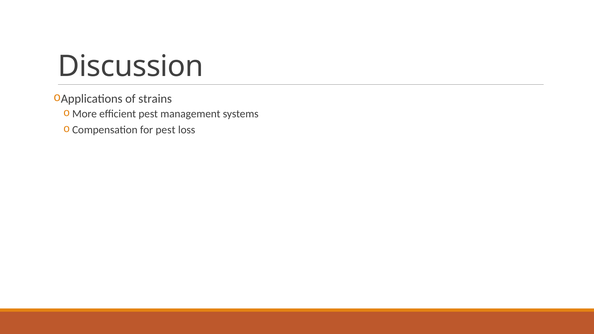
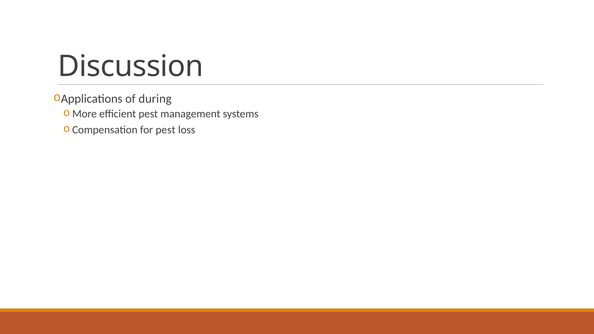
strains: strains -> during
